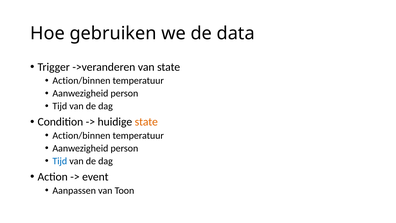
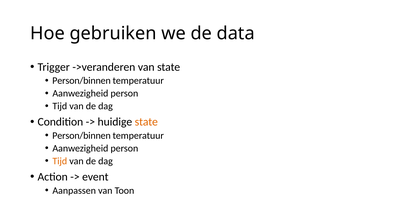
Action/binnen at (81, 81): Action/binnen -> Person/binnen
Action/binnen at (81, 135): Action/binnen -> Person/binnen
Tijd at (60, 161) colour: blue -> orange
